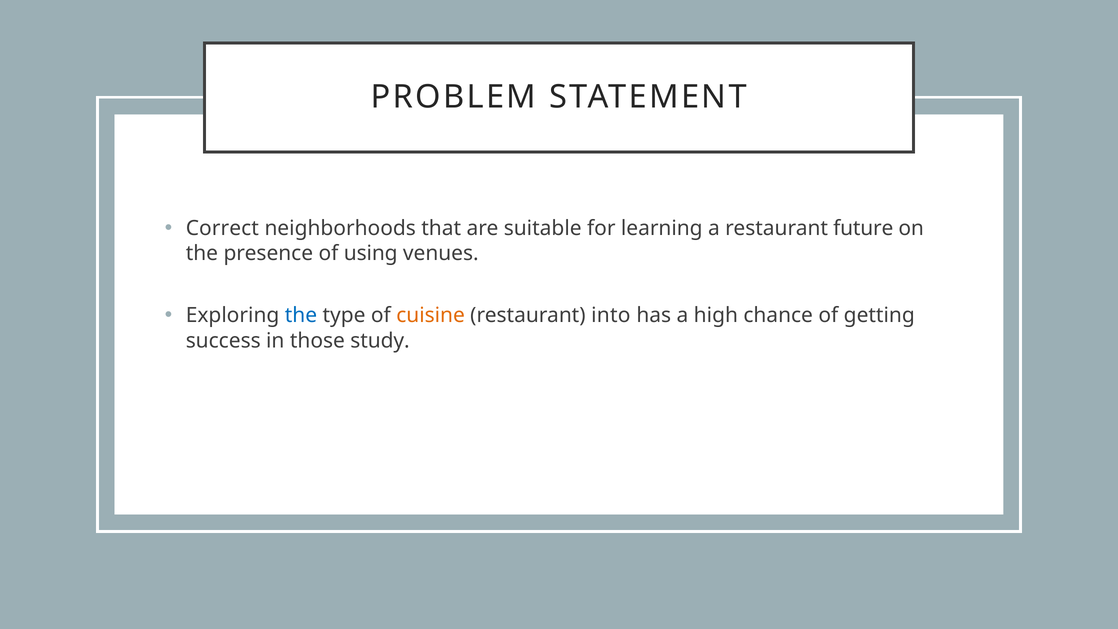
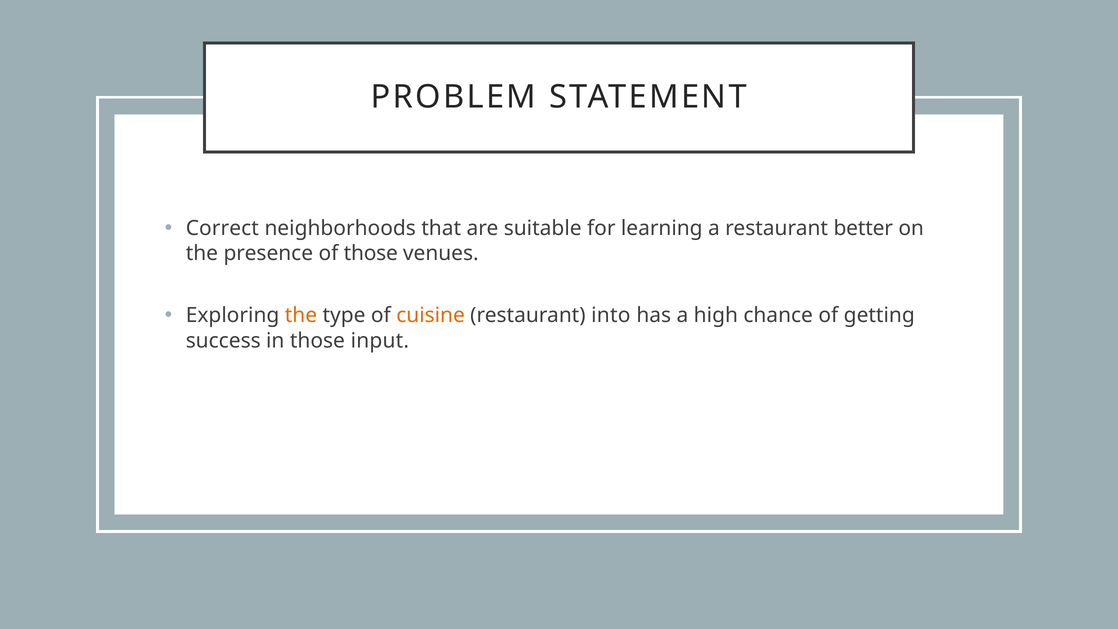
future: future -> better
of using: using -> those
the at (301, 315) colour: blue -> orange
study: study -> input
